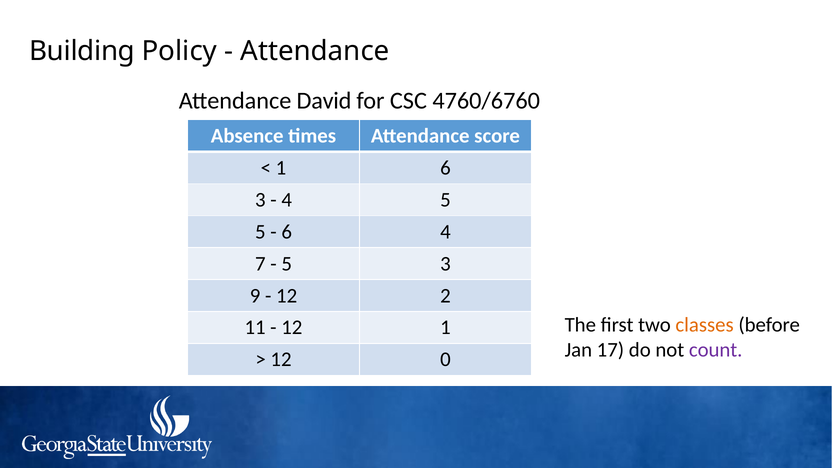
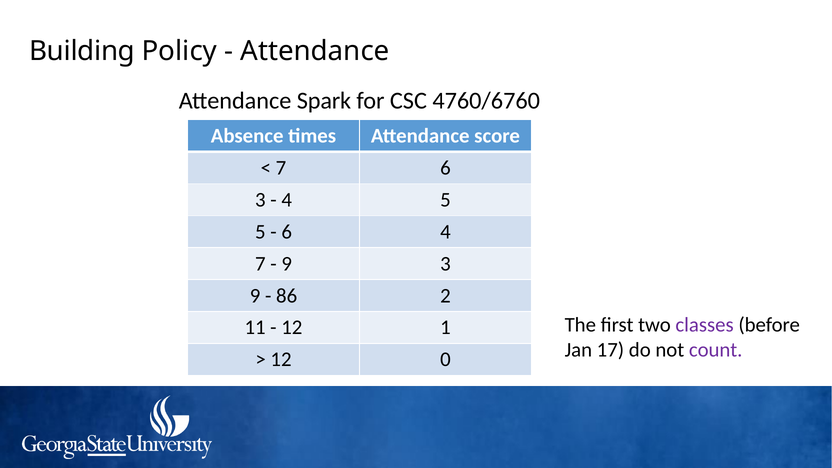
David: David -> Spark
1 at (281, 168): 1 -> 7
5 at (287, 264): 5 -> 9
12 at (287, 296): 12 -> 86
classes colour: orange -> purple
